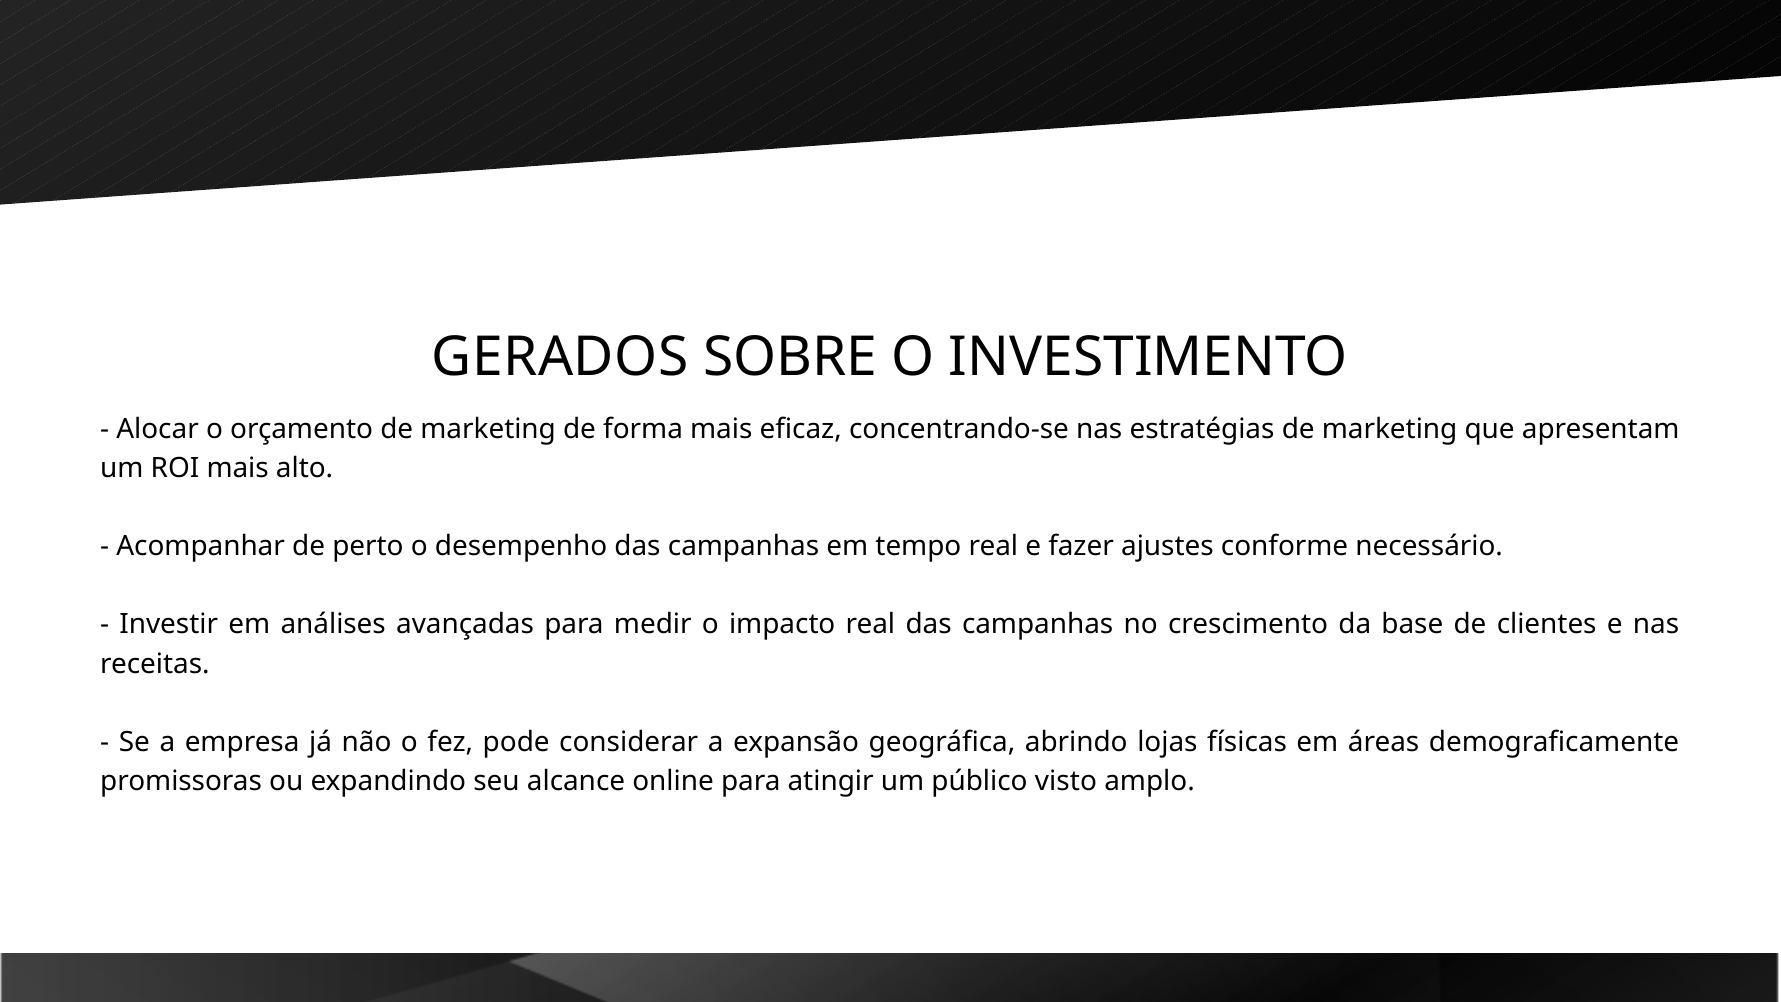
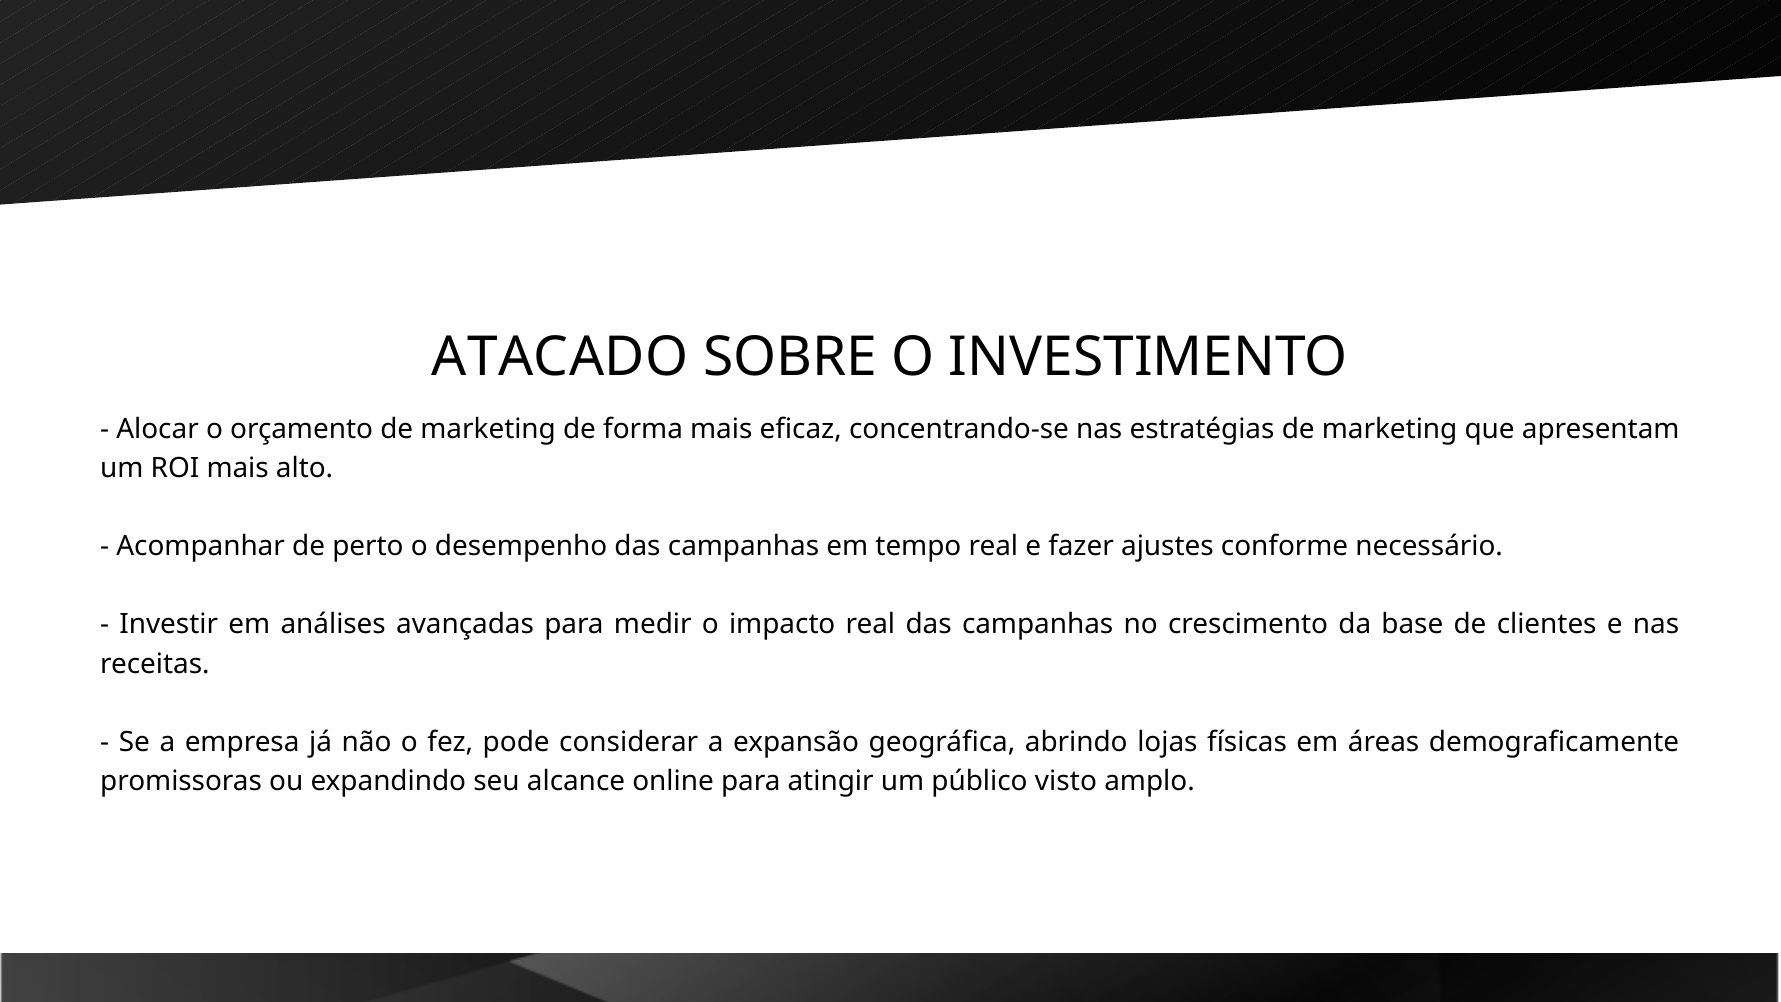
GERADOS: GERADOS -> ATACADO
